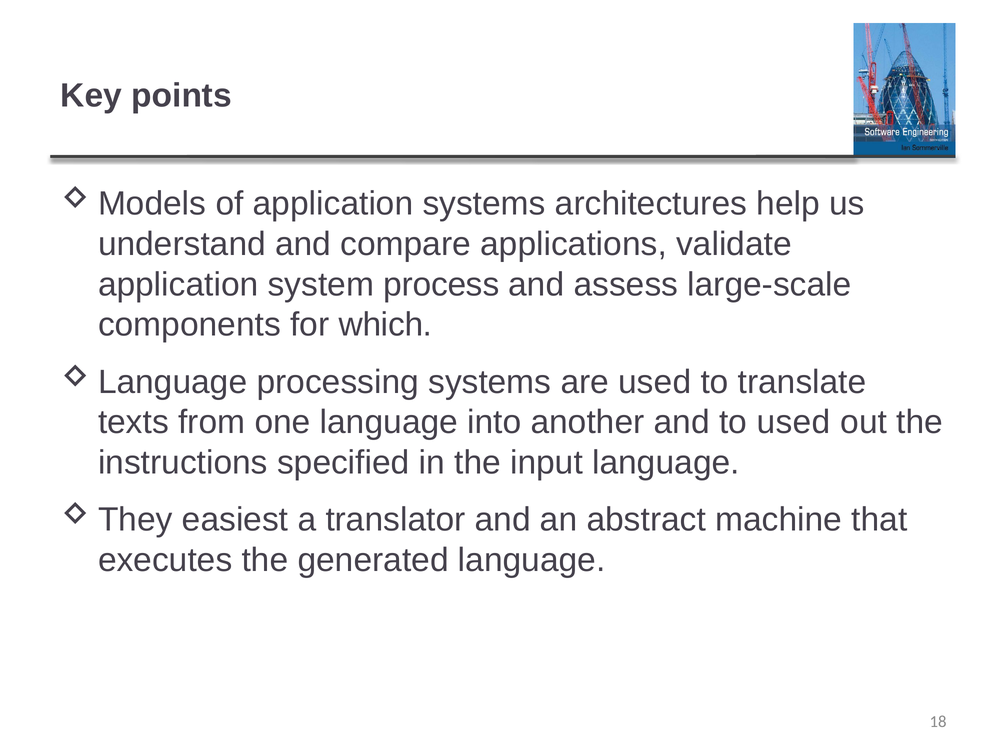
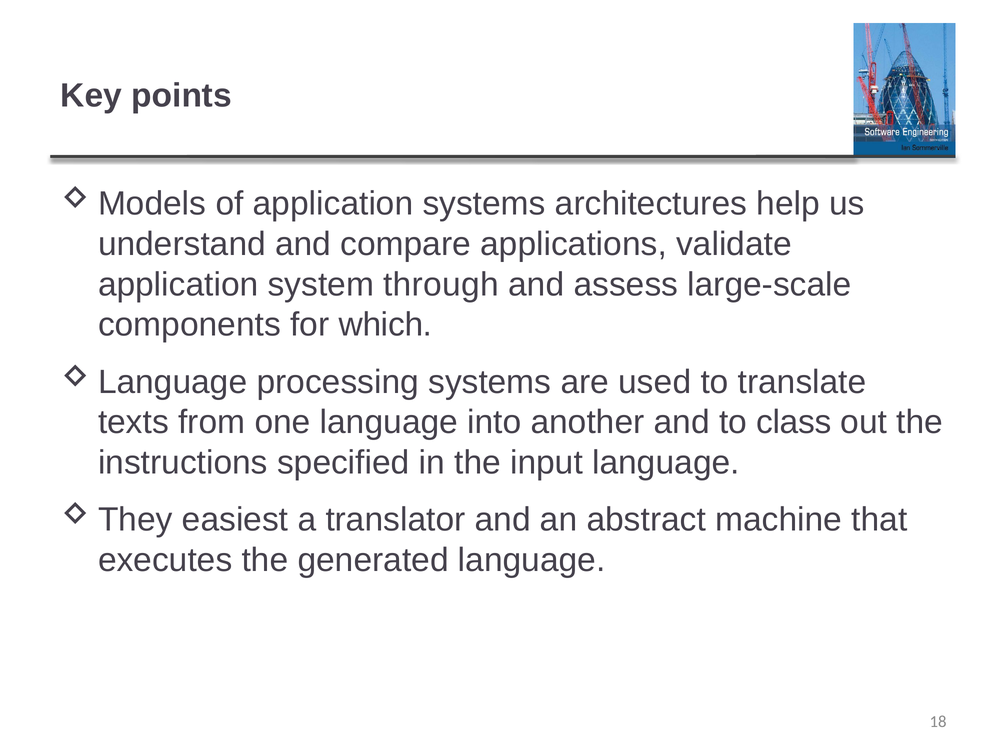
process: process -> through
to used: used -> class
